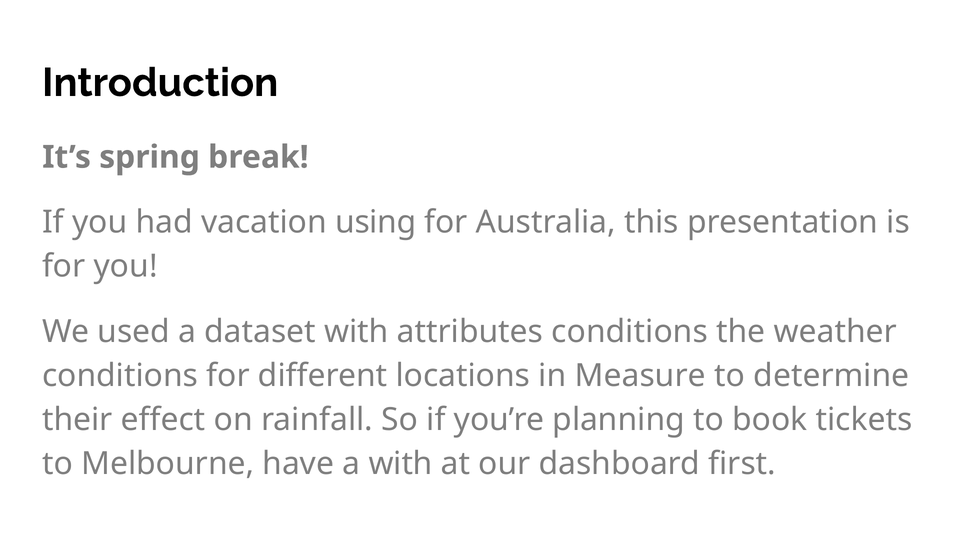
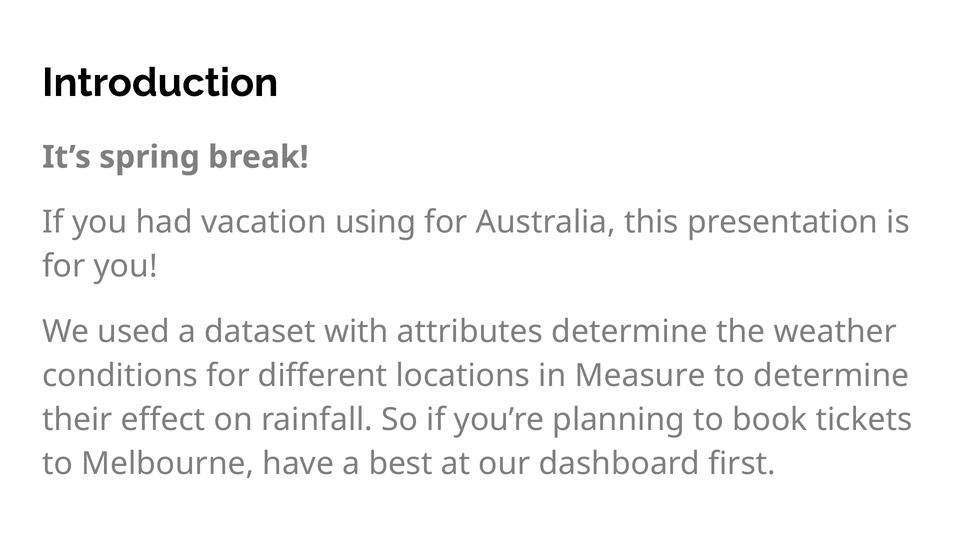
attributes conditions: conditions -> determine
a with: with -> best
